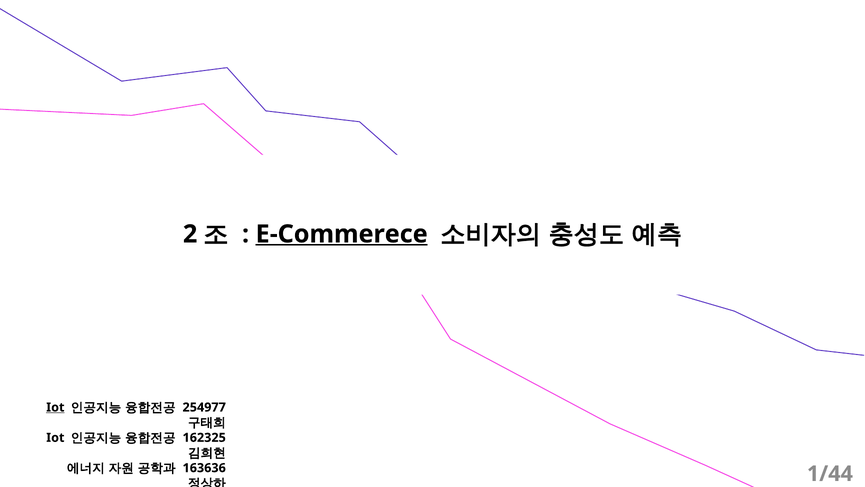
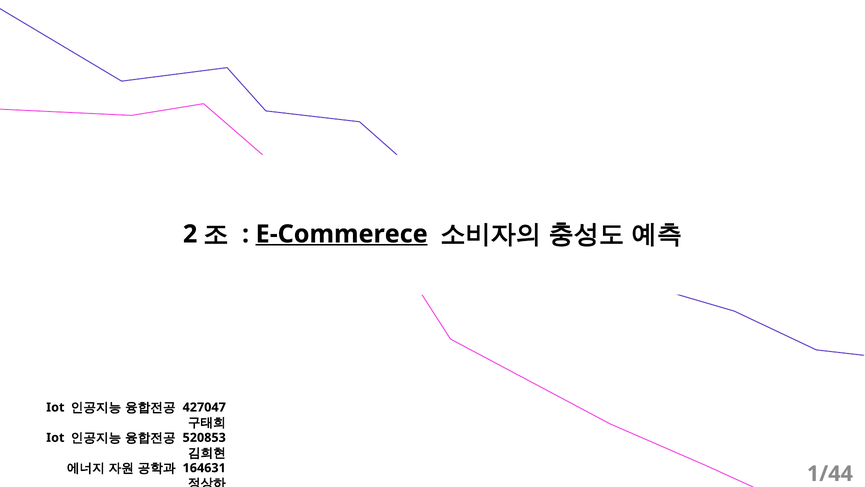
Iot at (55, 407) underline: present -> none
254977: 254977 -> 427047
162325: 162325 -> 520853
163636: 163636 -> 164631
